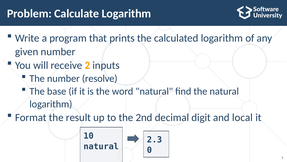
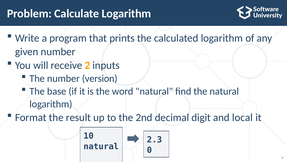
resolve: resolve -> version
